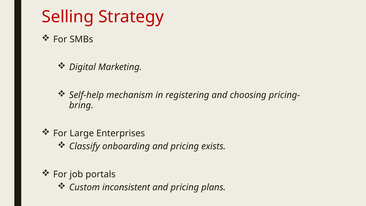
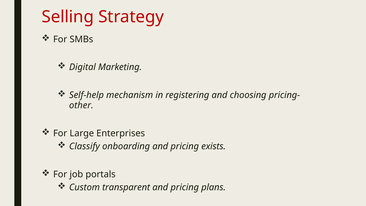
bring: bring -> other
inconsistent: inconsistent -> transparent
